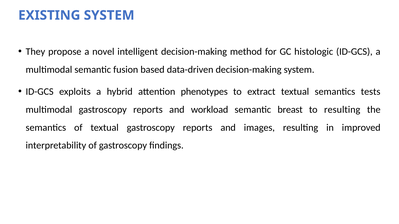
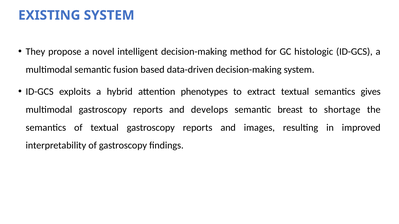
tests: tests -> gives
workload: workload -> develops
to resulting: resulting -> shortage
